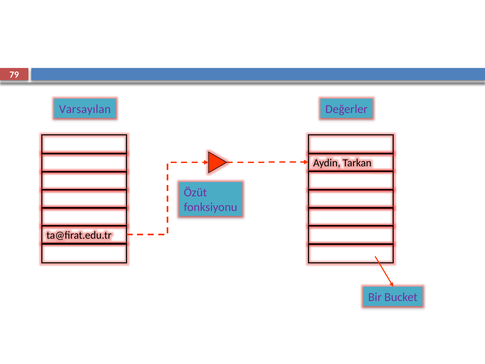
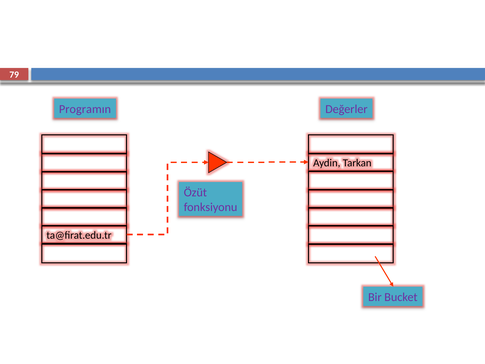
Varsayılan: Varsayılan -> Programın
